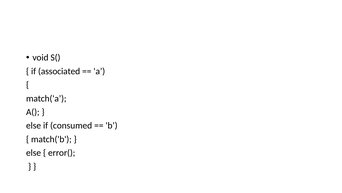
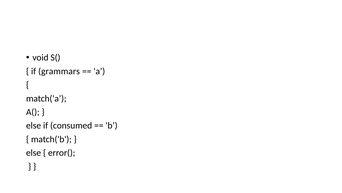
associated: associated -> grammars
